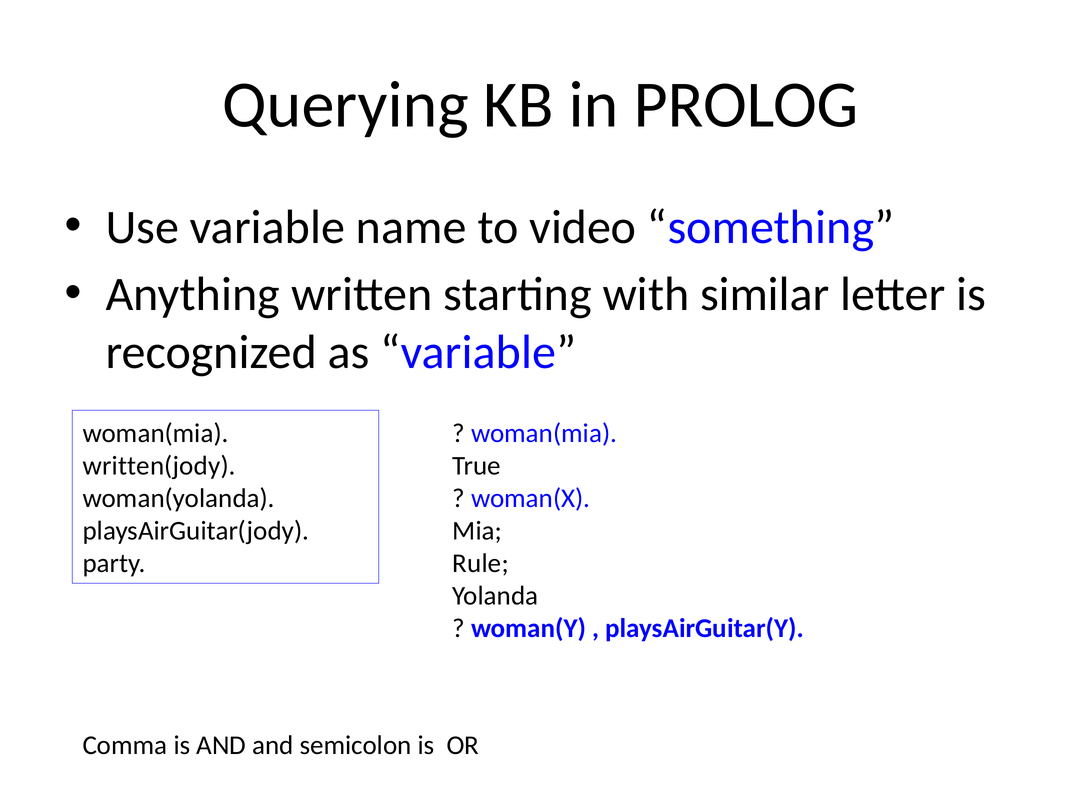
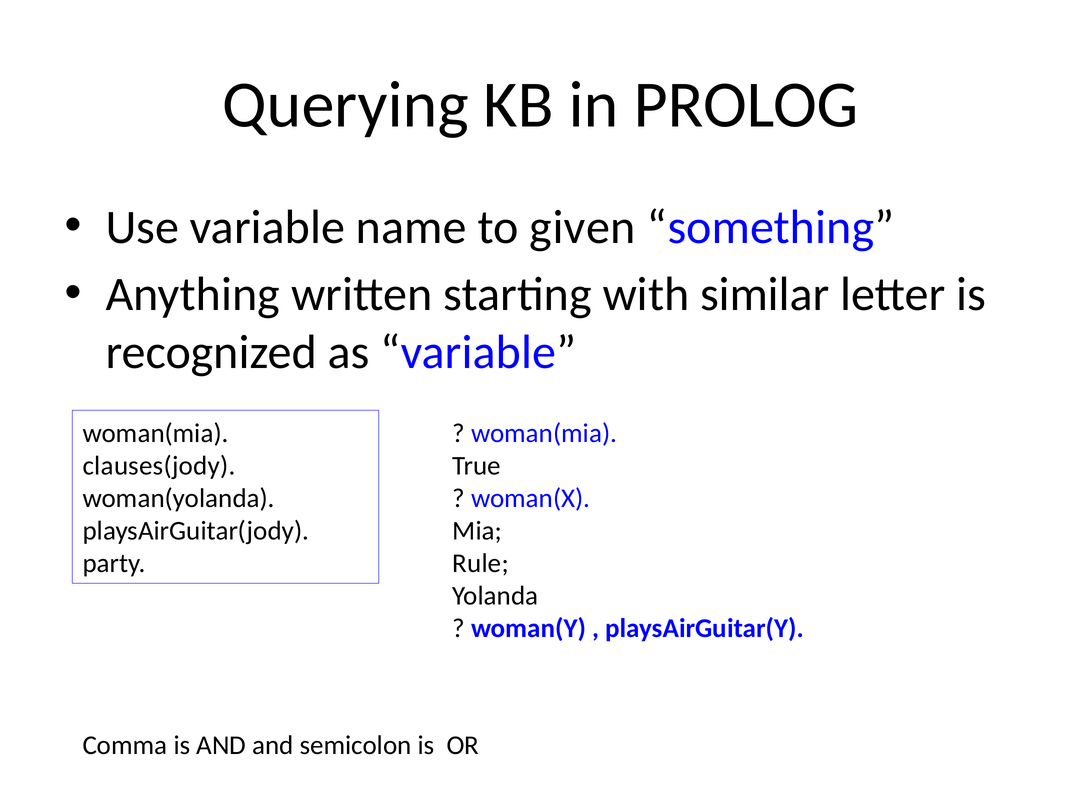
video: video -> given
written(jody: written(jody -> clauses(jody
